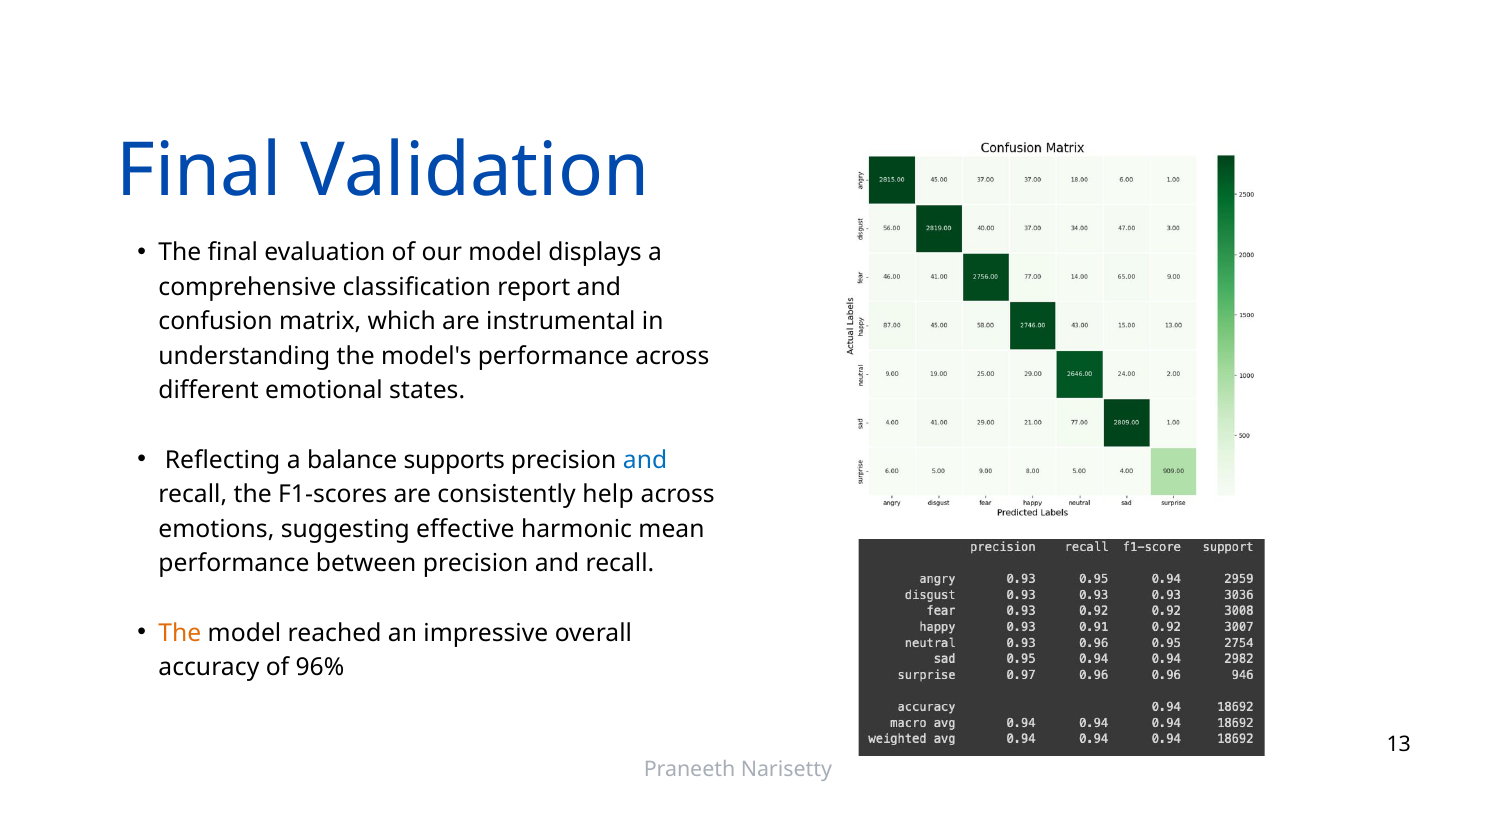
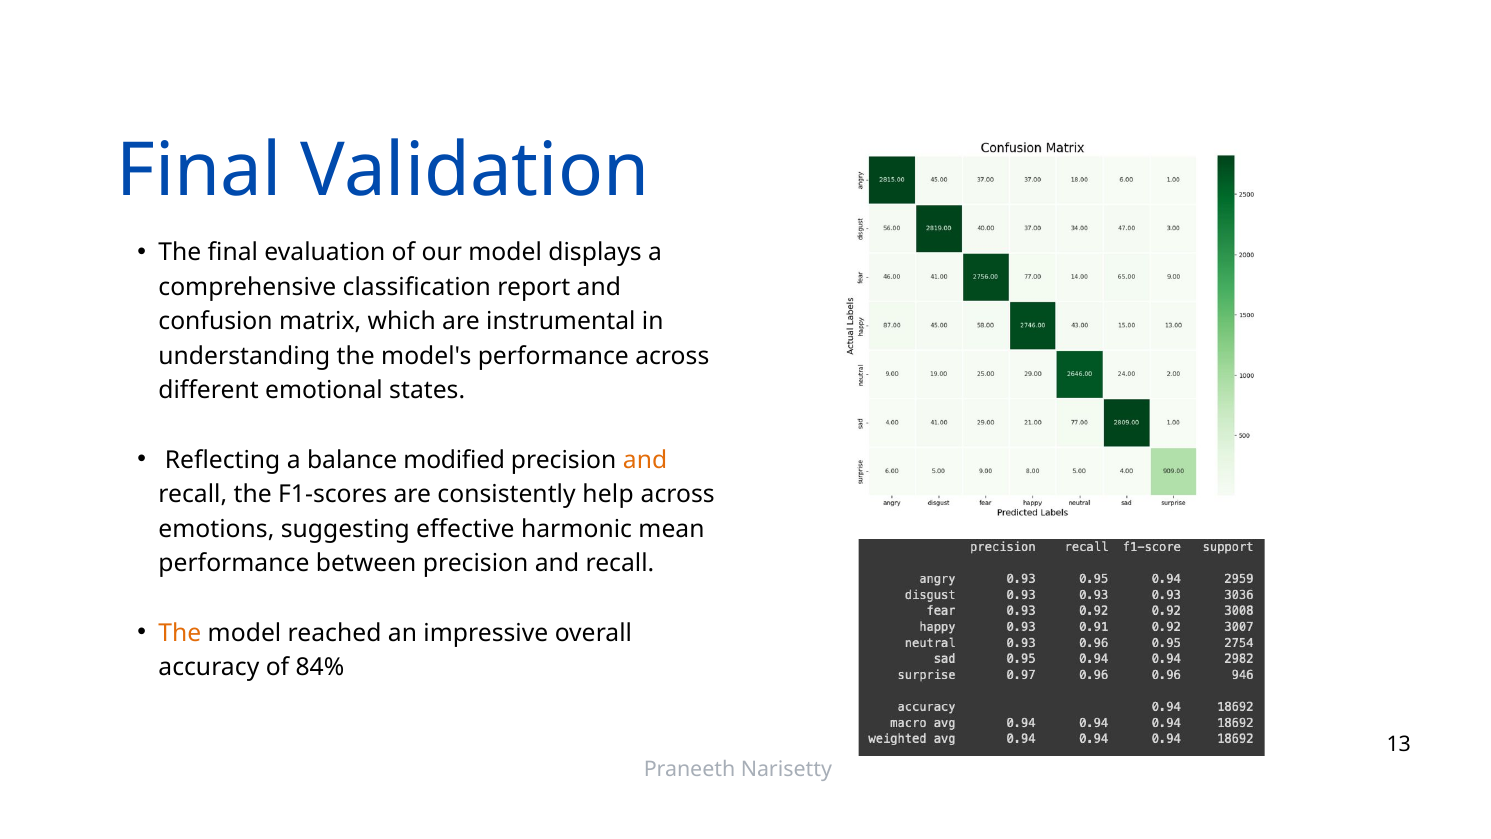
supports: supports -> modified
and at (645, 460) colour: blue -> orange
96%: 96% -> 84%
